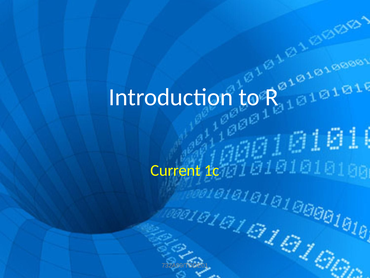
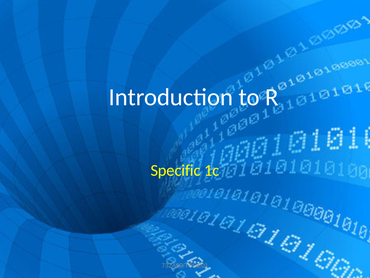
Current: Current -> Specific
